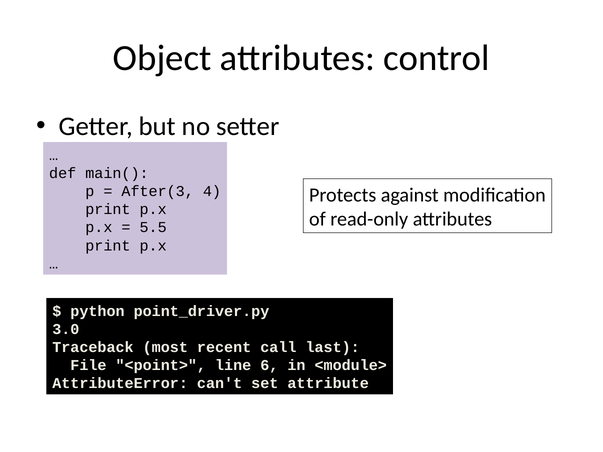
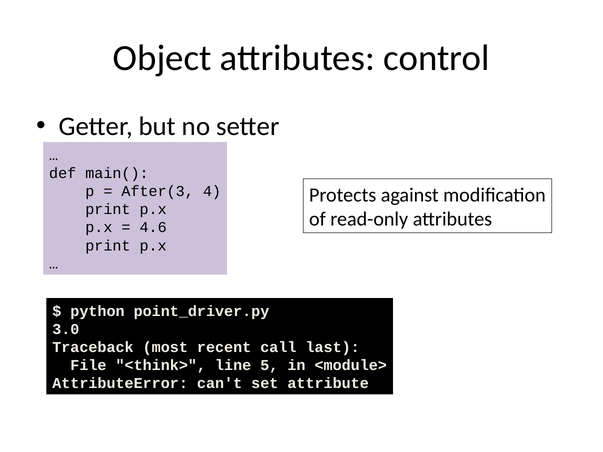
5.5: 5.5 -> 4.6
<point>: <point> -> <think>
6: 6 -> 5
